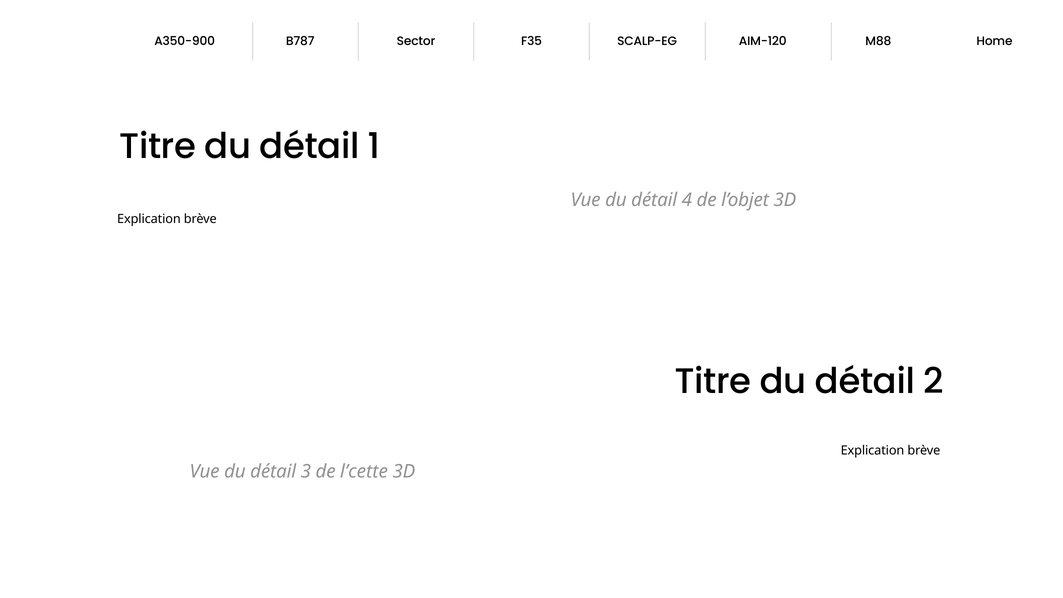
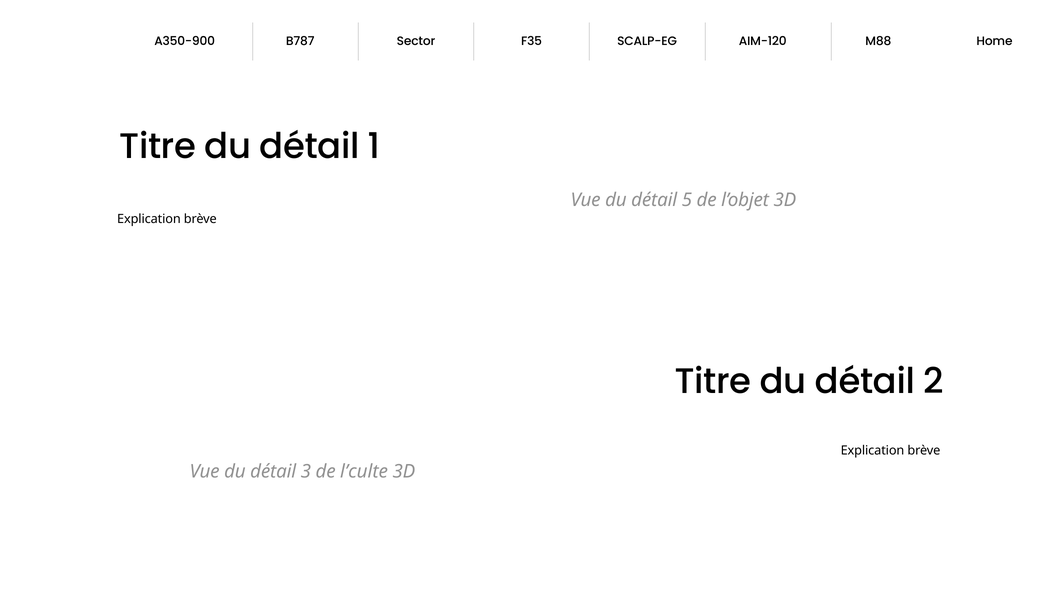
4: 4 -> 5
l’cette: l’cette -> l’culte
